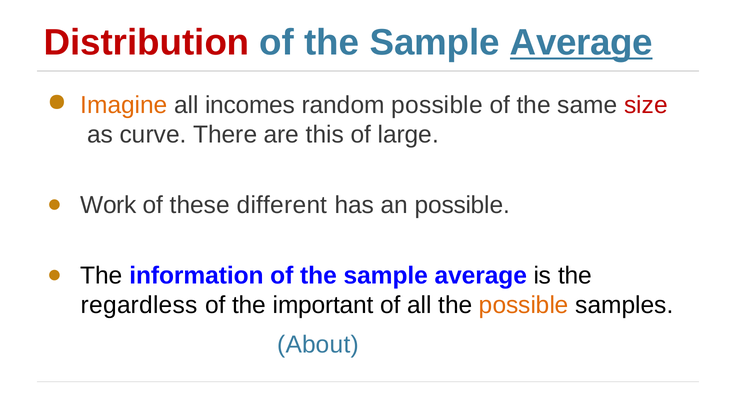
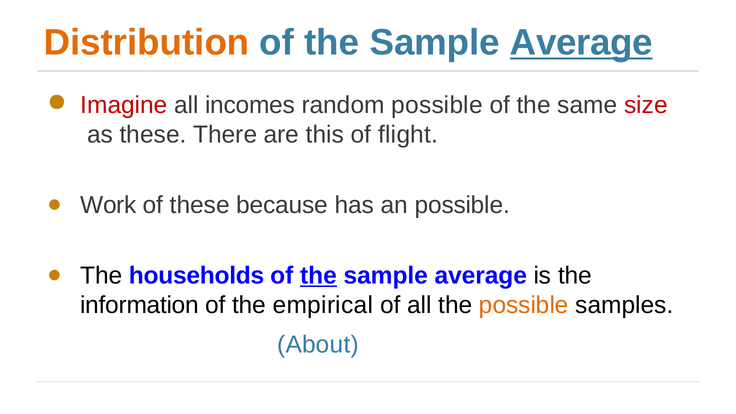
Distribution colour: red -> orange
Imagine colour: orange -> red
as curve: curve -> these
large: large -> flight
different: different -> because
information: information -> households
the at (318, 276) underline: none -> present
regardless: regardless -> information
important: important -> empirical
